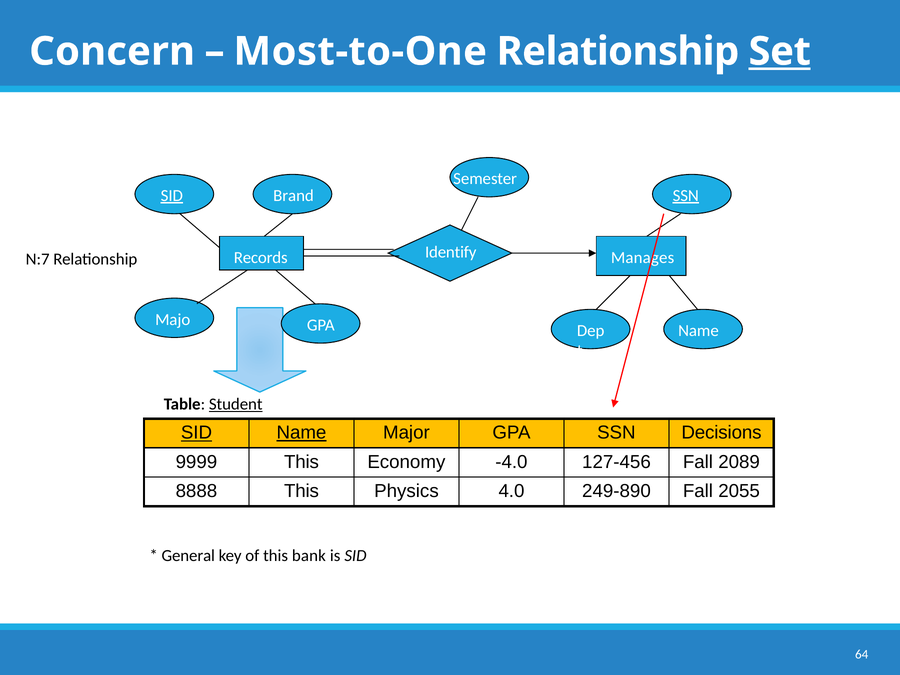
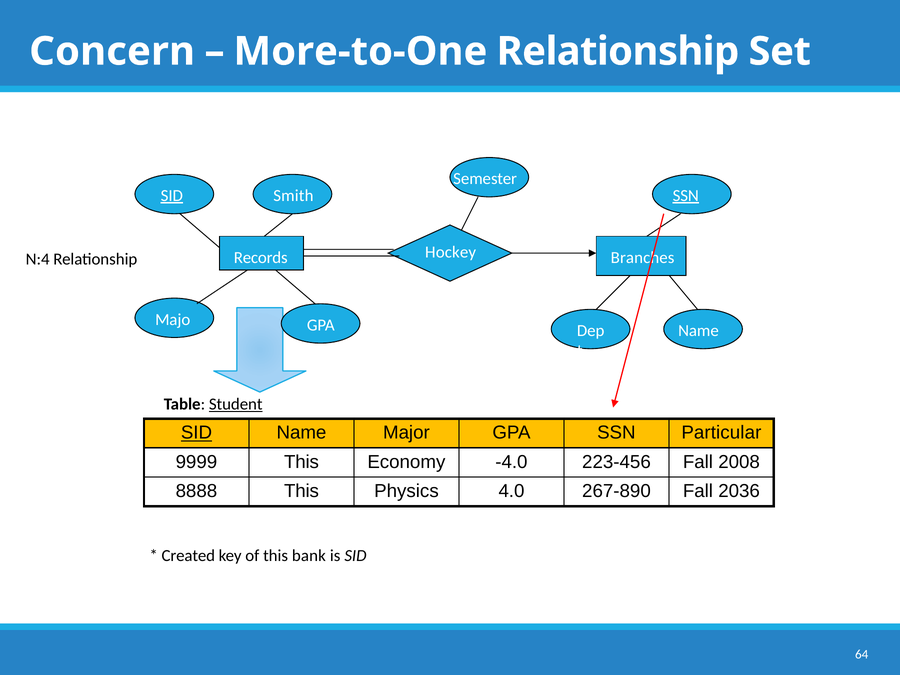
Most-to-One: Most-to-One -> More-to-One
Set underline: present -> none
Brand: Brand -> Smith
Identify: Identify -> Hockey
Manages: Manages -> Branches
N:7: N:7 -> N:4
Name at (301, 433) underline: present -> none
Decisions: Decisions -> Particular
127-456: 127-456 -> 223-456
2089: 2089 -> 2008
249-890: 249-890 -> 267-890
2055: 2055 -> 2036
General: General -> Created
